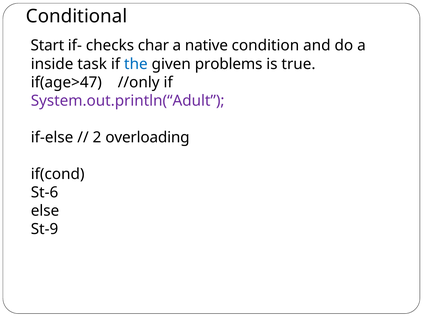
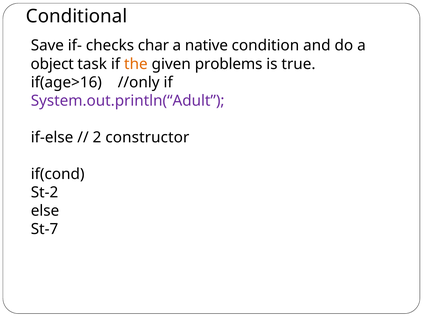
Start: Start -> Save
inside: inside -> object
the colour: blue -> orange
if(age>47: if(age>47 -> if(age>16
overloading: overloading -> constructor
St-6: St-6 -> St-2
St-9: St-9 -> St-7
